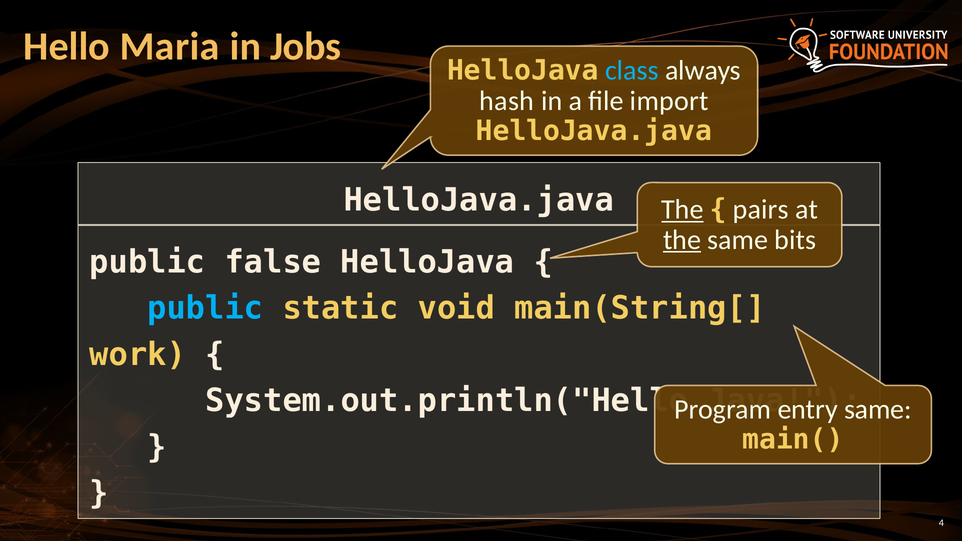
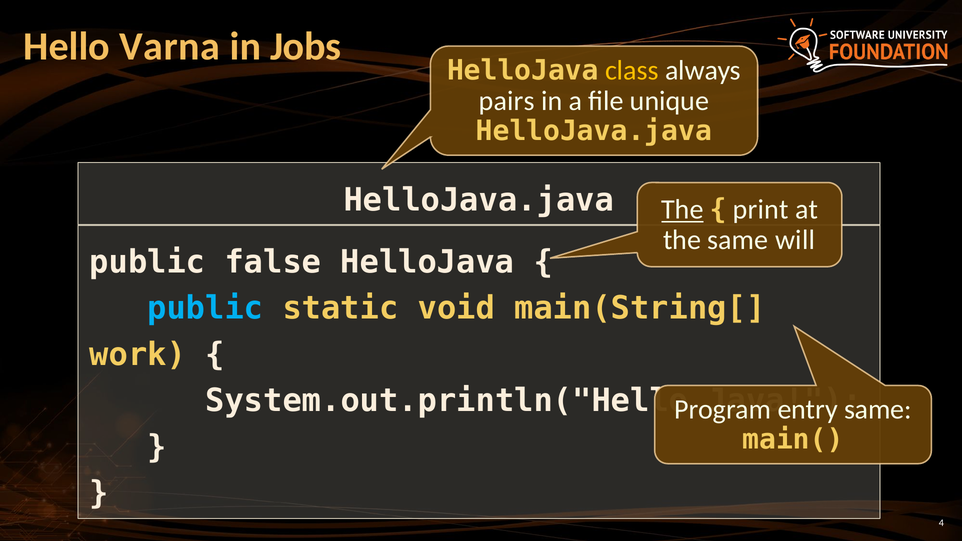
Maria: Maria -> Varna
class colour: light blue -> yellow
hash: hash -> pairs
import: import -> unique
pairs: pairs -> print
the at (682, 240) underline: present -> none
bits: bits -> will
